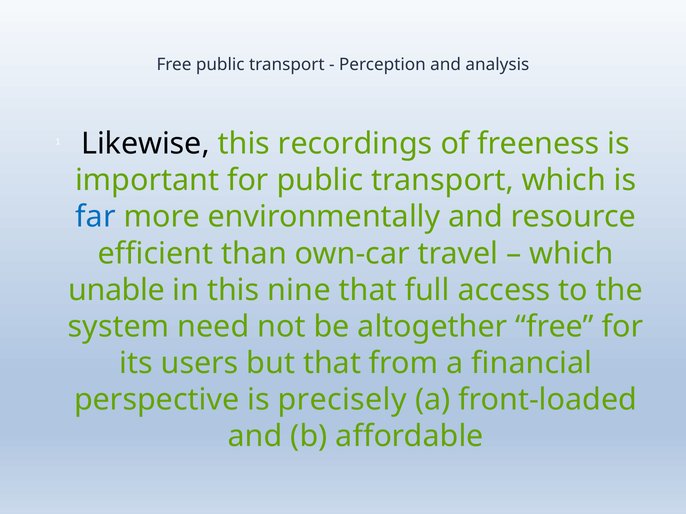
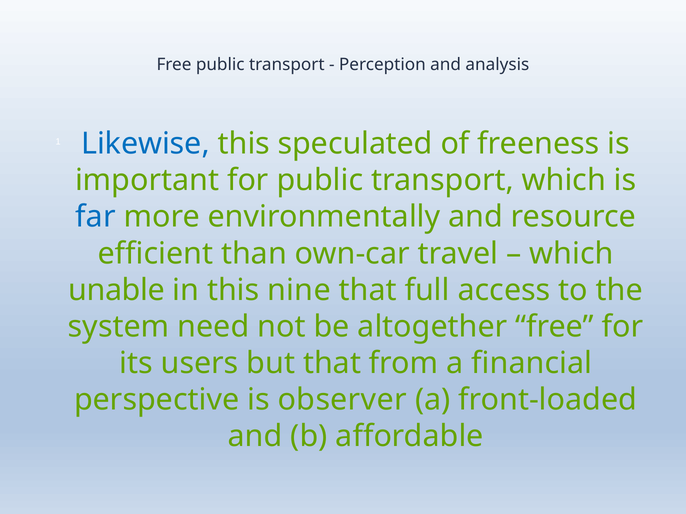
Likewise colour: black -> blue
recordings: recordings -> speculated
precisely: precisely -> observer
